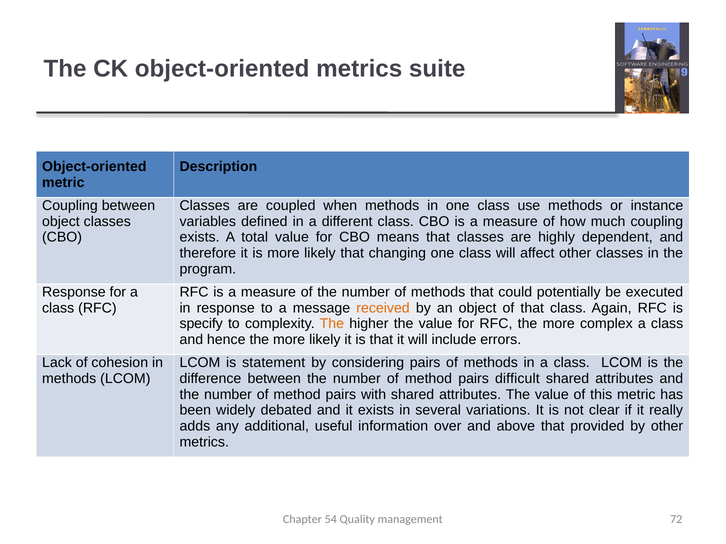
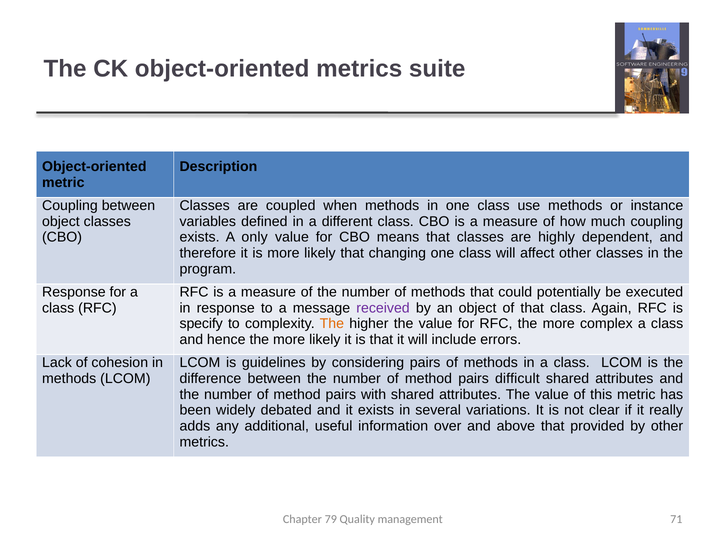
total: total -> only
received colour: orange -> purple
statement: statement -> guidelines
54: 54 -> 79
72: 72 -> 71
